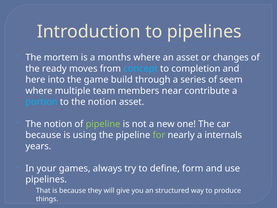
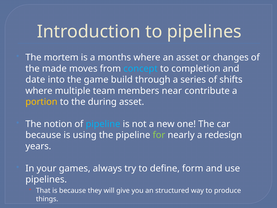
ready: ready -> made
here: here -> date
seem: seem -> shifts
portion colour: light blue -> yellow
to the notion: notion -> during
pipeline at (103, 124) colour: light green -> light blue
internals: internals -> redesign
